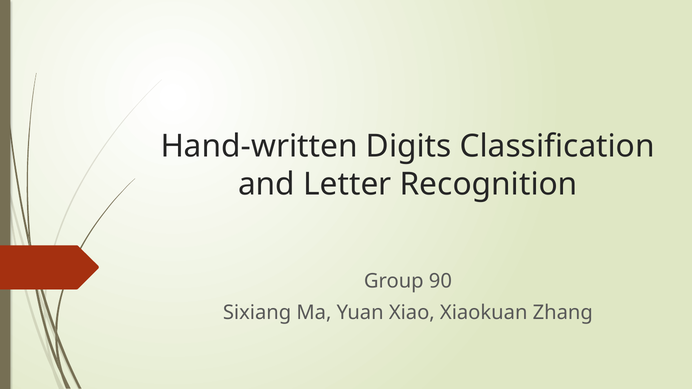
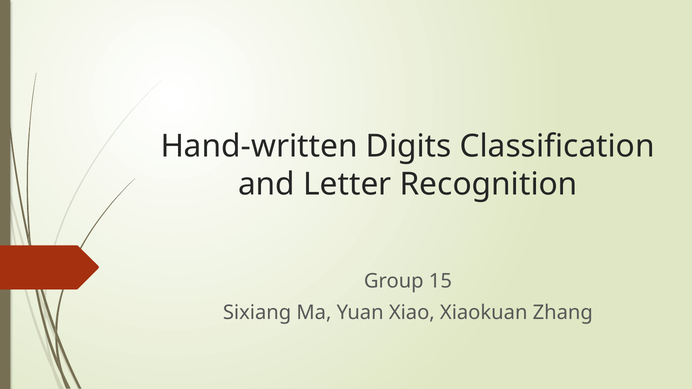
90: 90 -> 15
